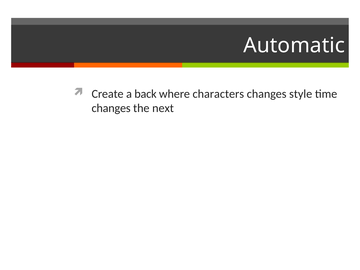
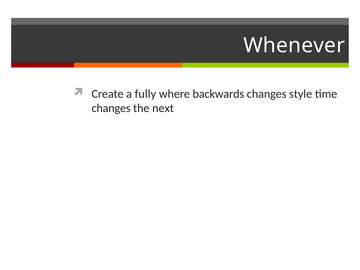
Automatic: Automatic -> Whenever
back: back -> fully
characters: characters -> backwards
